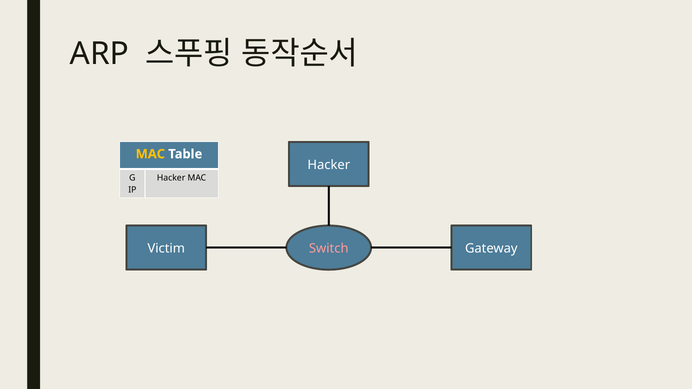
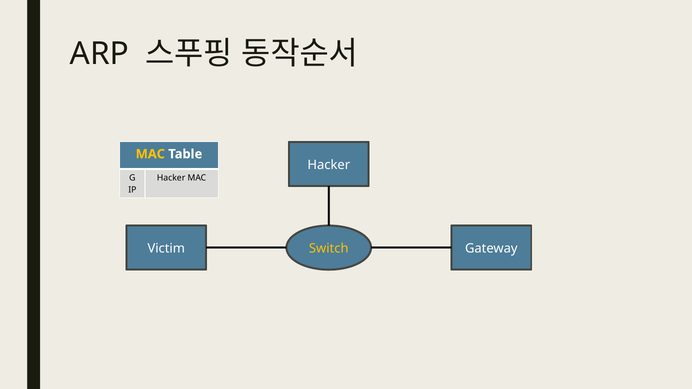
Switch colour: pink -> yellow
